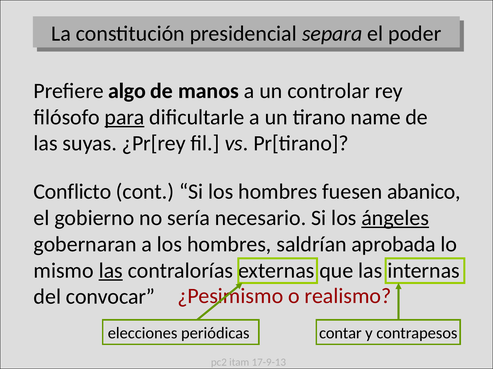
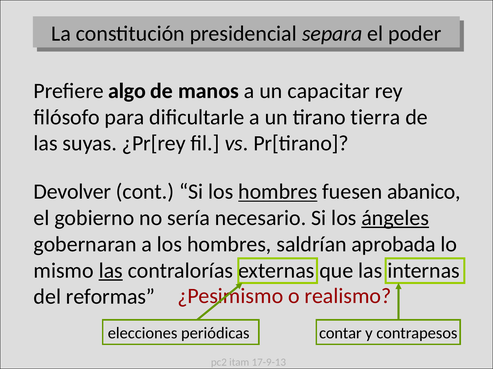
controlar: controlar -> capacitar
para underline: present -> none
name: name -> tierra
Conflicto: Conflicto -> Devolver
hombres at (278, 192) underline: none -> present
convocar: convocar -> reformas
